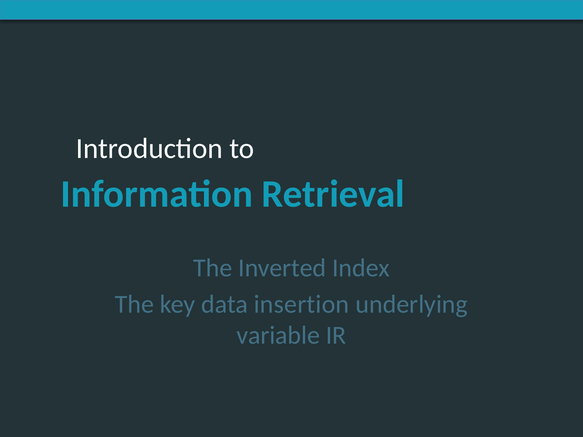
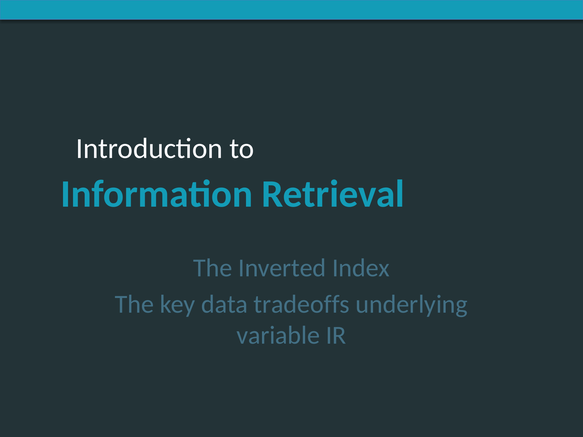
insertion: insertion -> tradeoffs
